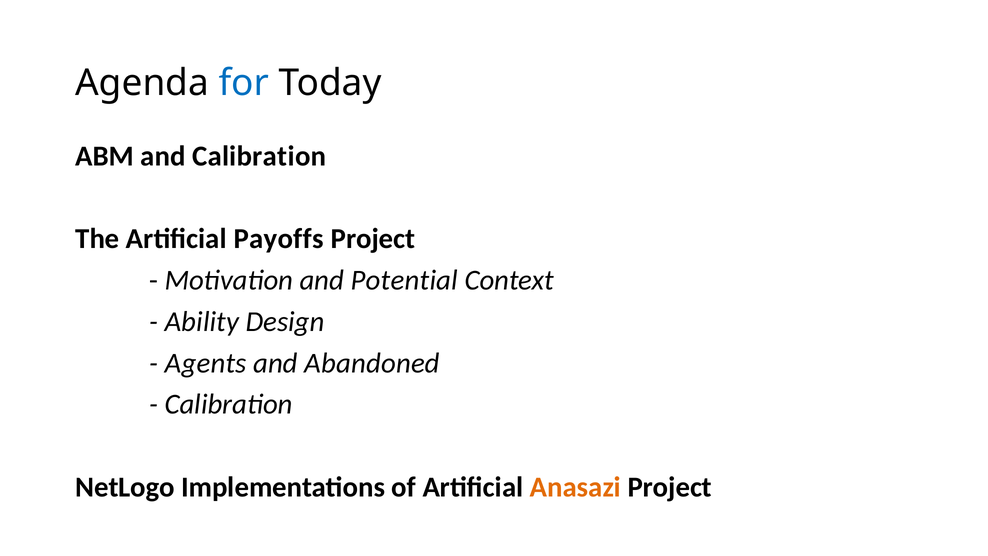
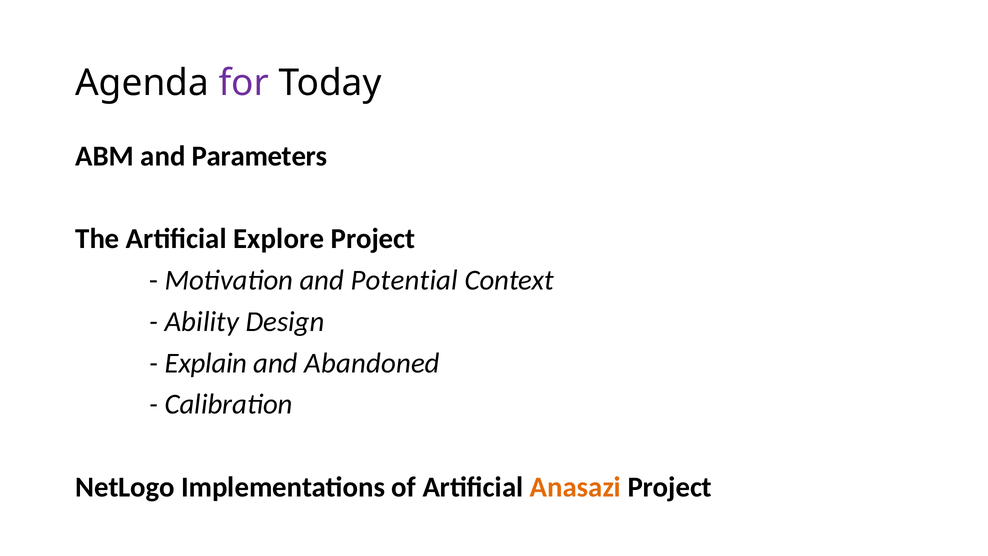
for colour: blue -> purple
and Calibration: Calibration -> Parameters
Payoffs: Payoffs -> Explore
Agents: Agents -> Explain
